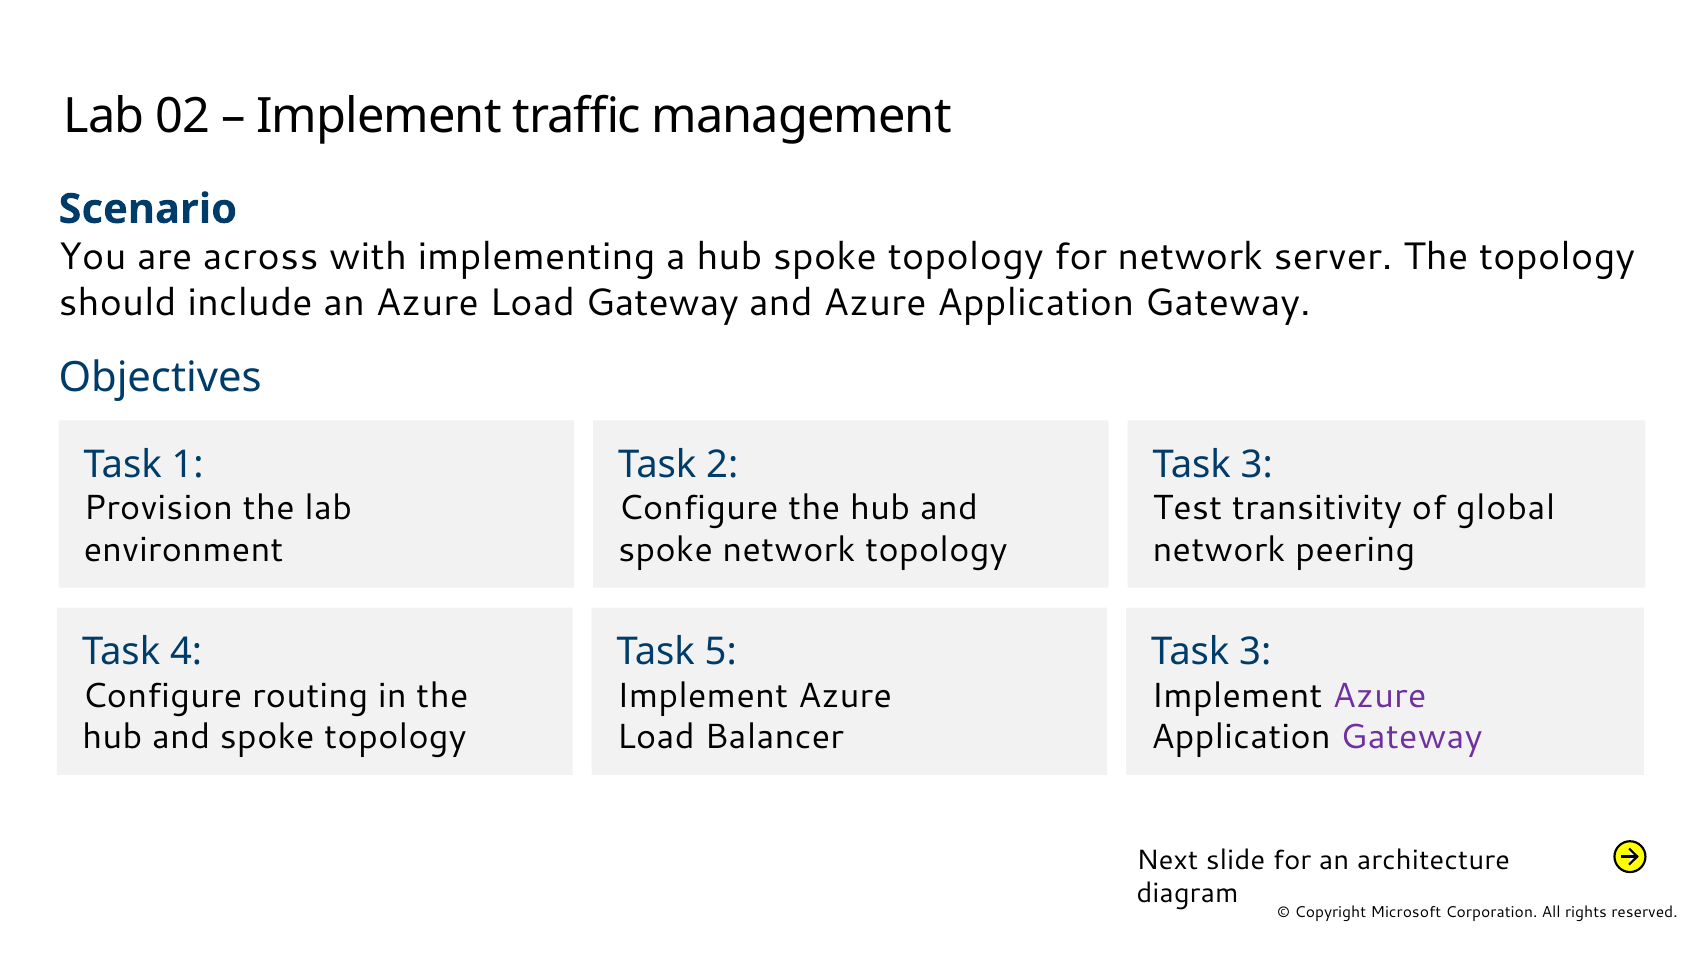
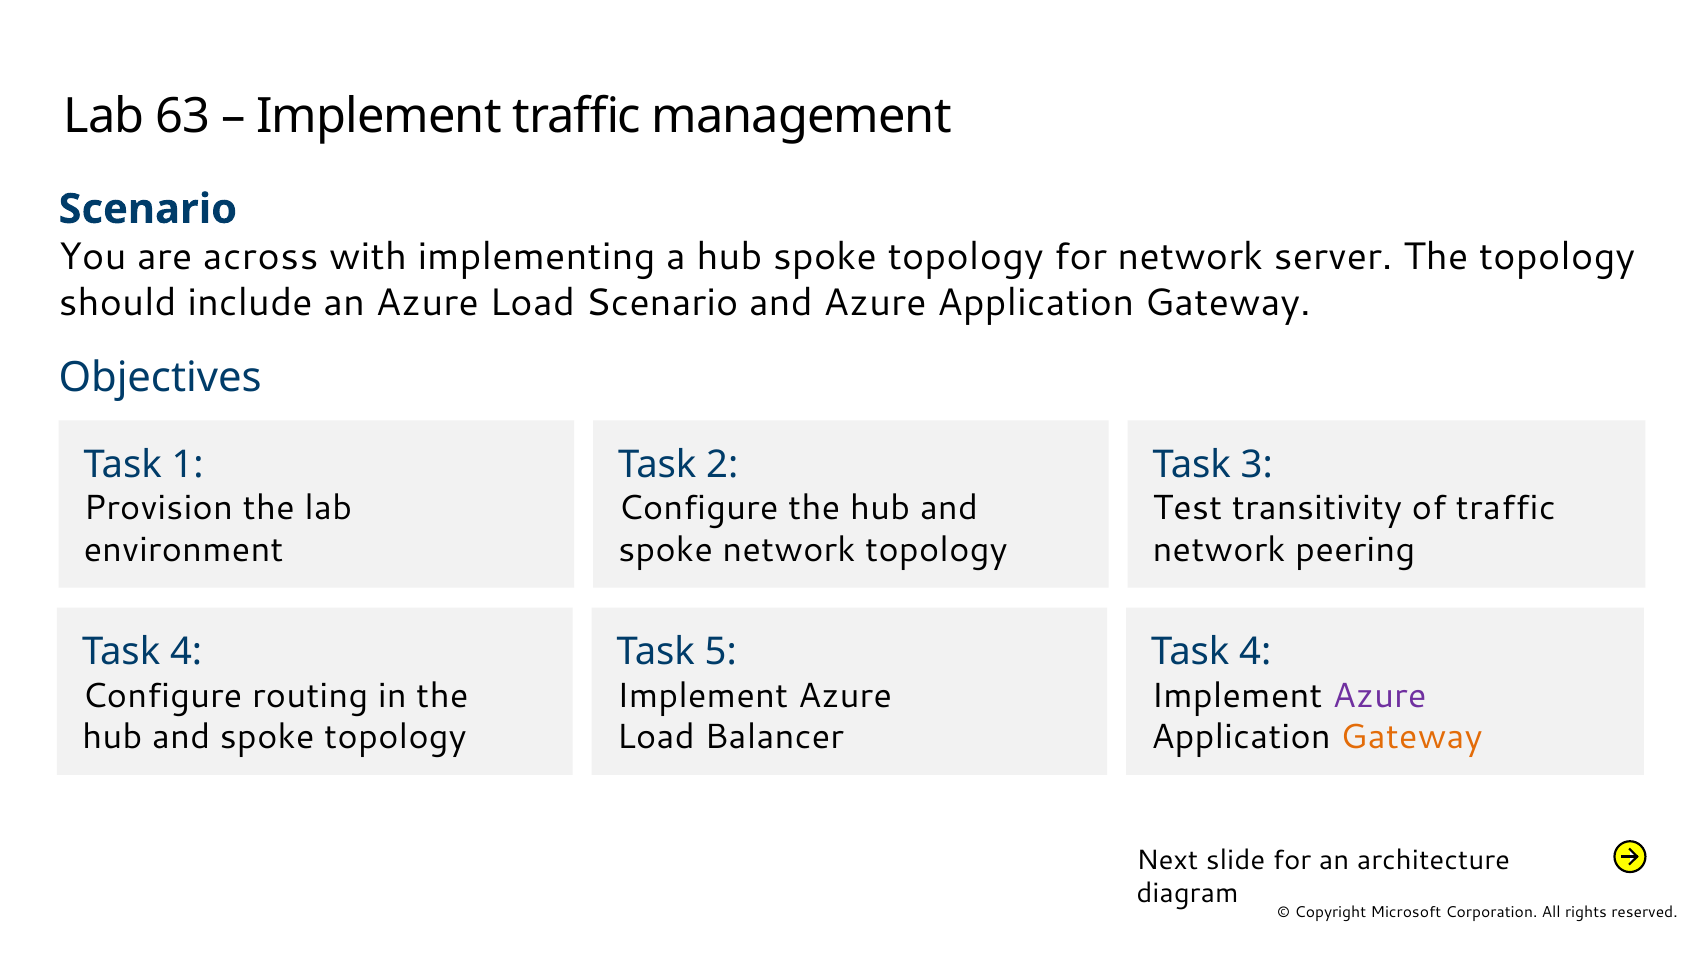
02: 02 -> 63
Load Gateway: Gateway -> Scenario
of global: global -> traffic
3 at (1255, 652): 3 -> 4
Gateway at (1412, 738) colour: purple -> orange
